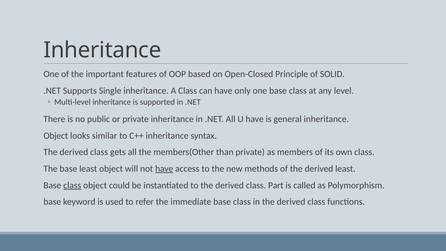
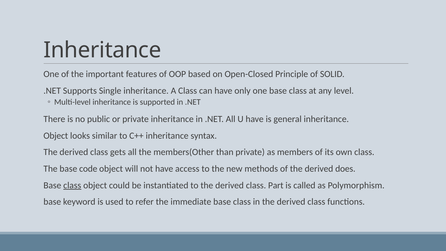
base least: least -> code
have at (164, 169) underline: present -> none
derived least: least -> does
